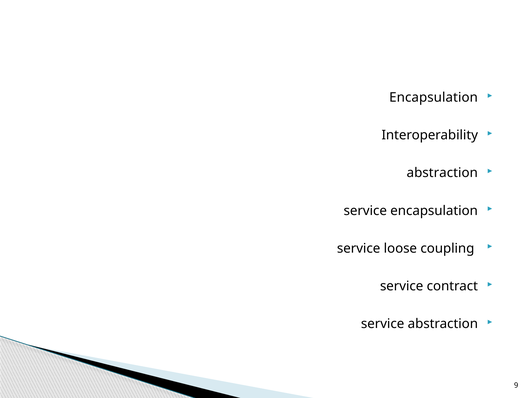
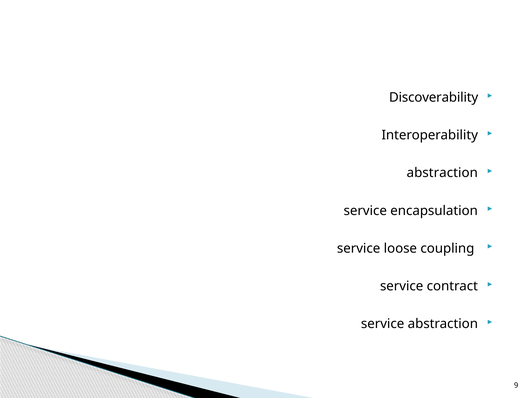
Encapsulation at (434, 98): Encapsulation -> Discoverability
